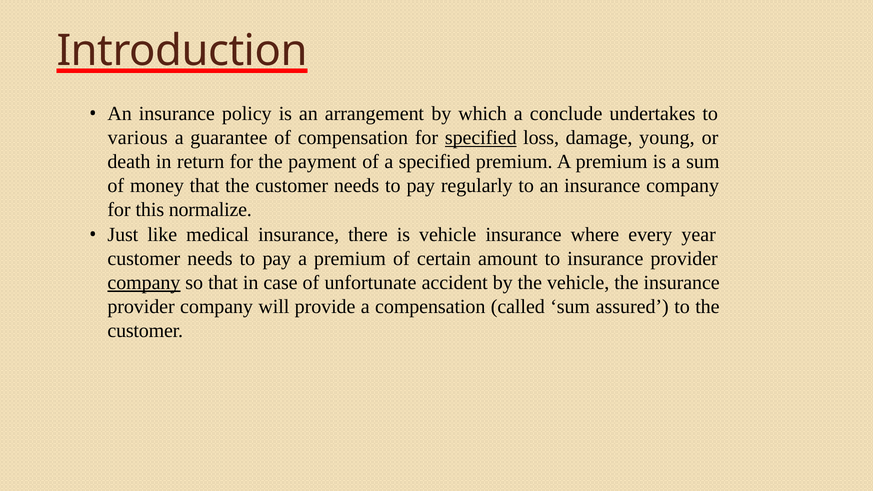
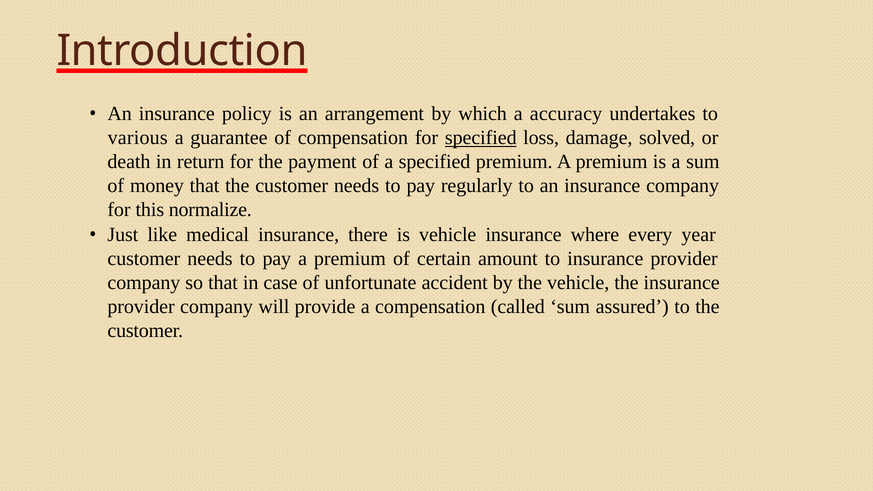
conclude: conclude -> accuracy
young: young -> solved
company at (144, 283) underline: present -> none
